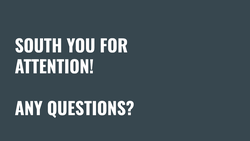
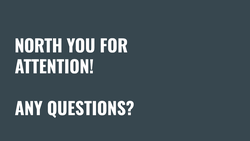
SOUTH: SOUTH -> NORTH
